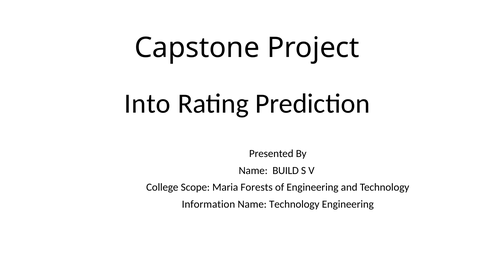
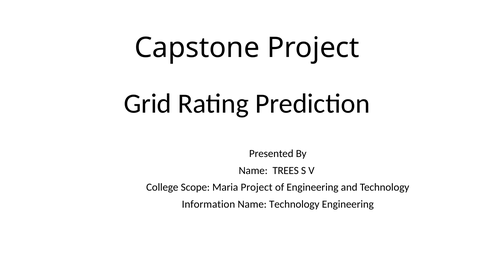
Into: Into -> Grid
BUILD: BUILD -> TREES
Maria Forests: Forests -> Project
